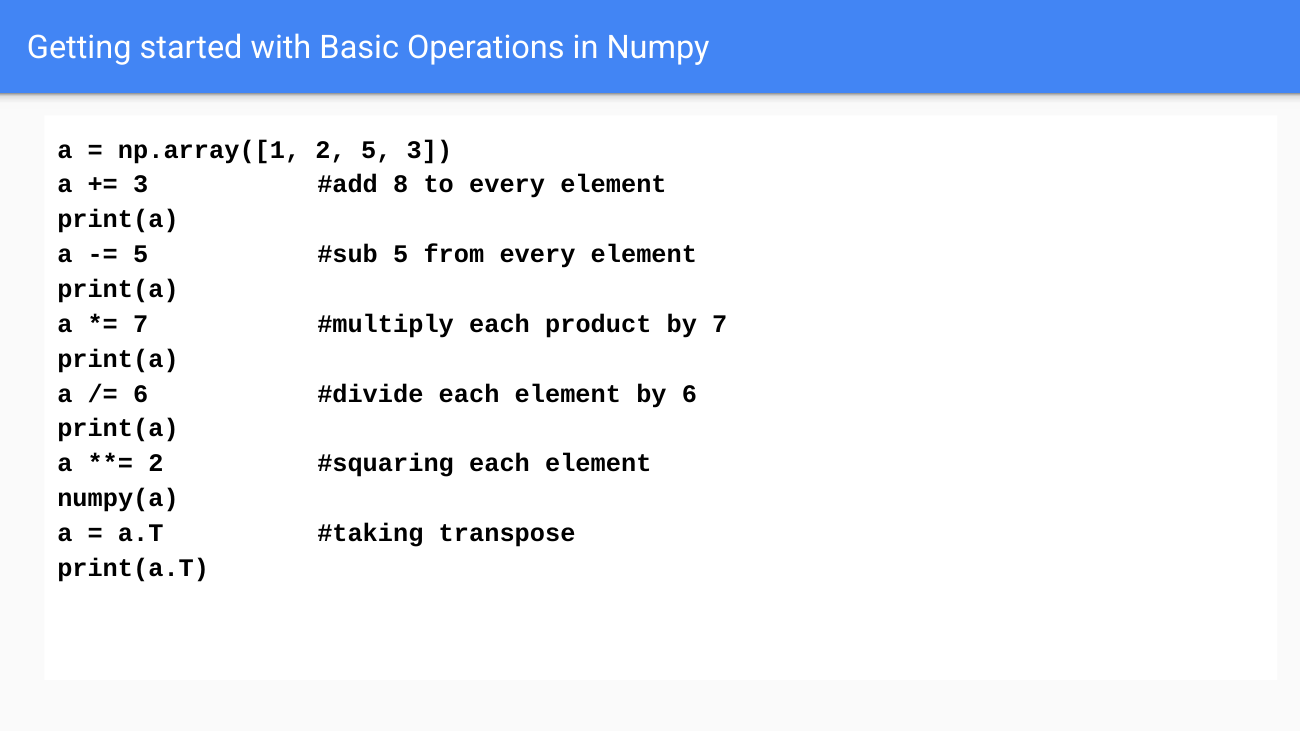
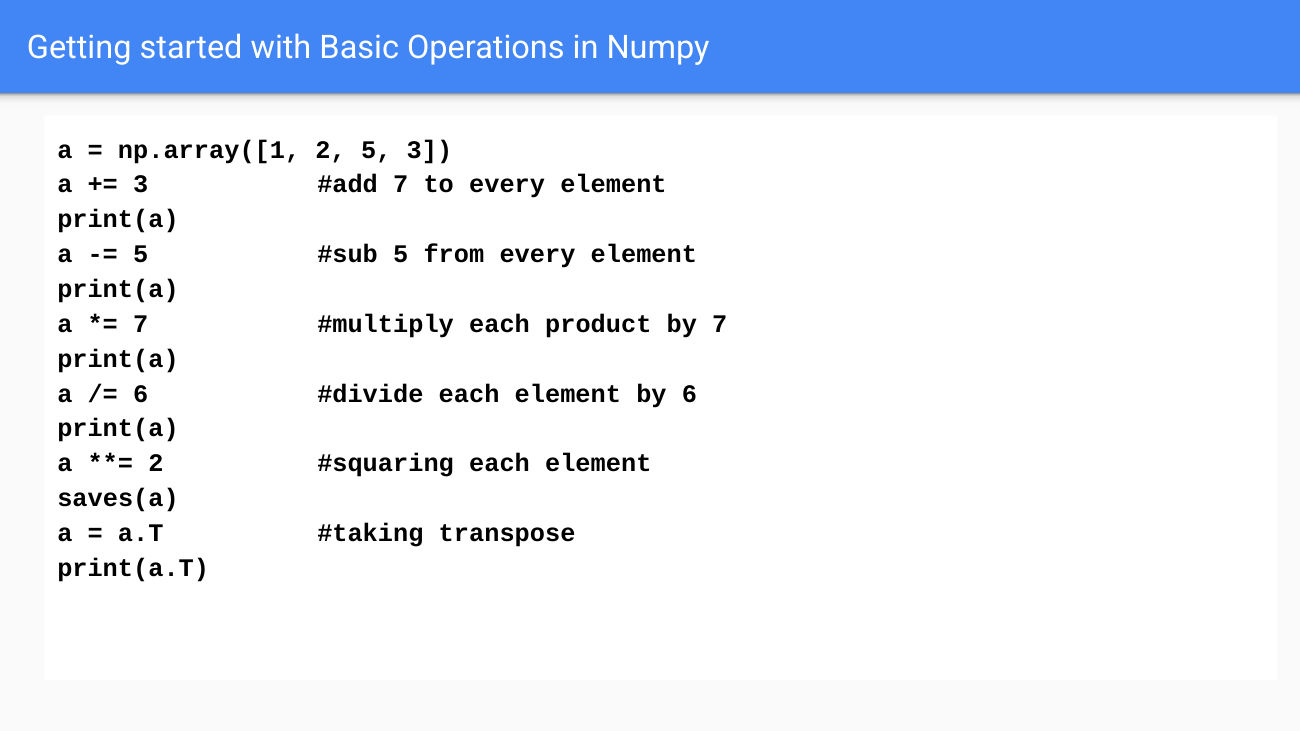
8 at (401, 185): 8 -> 7
numpy(a: numpy(a -> saves(a
